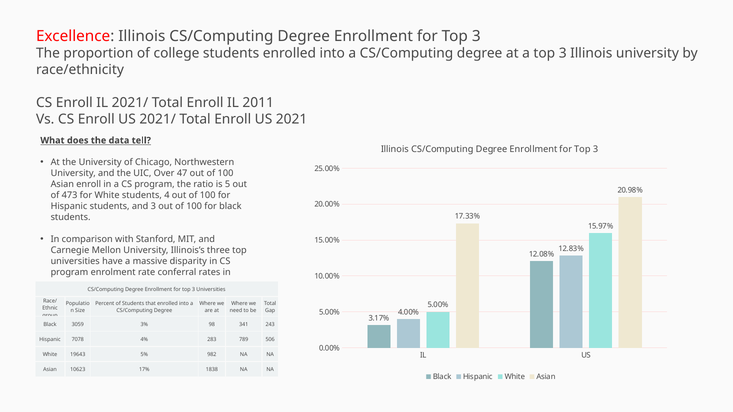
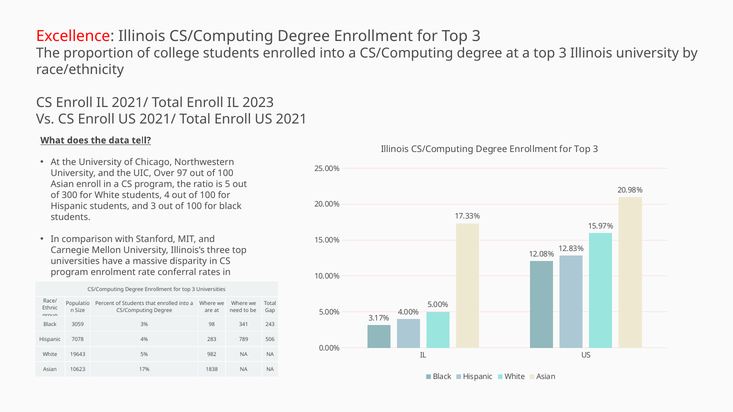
2011: 2011 -> 2023
47: 47 -> 97
473: 473 -> 300
